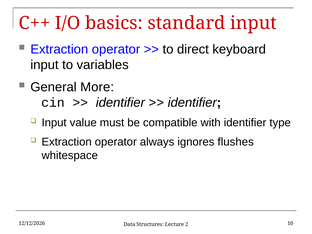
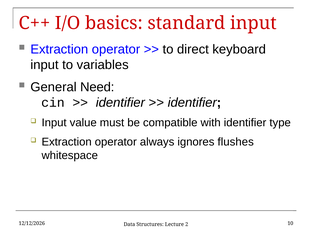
More: More -> Need
